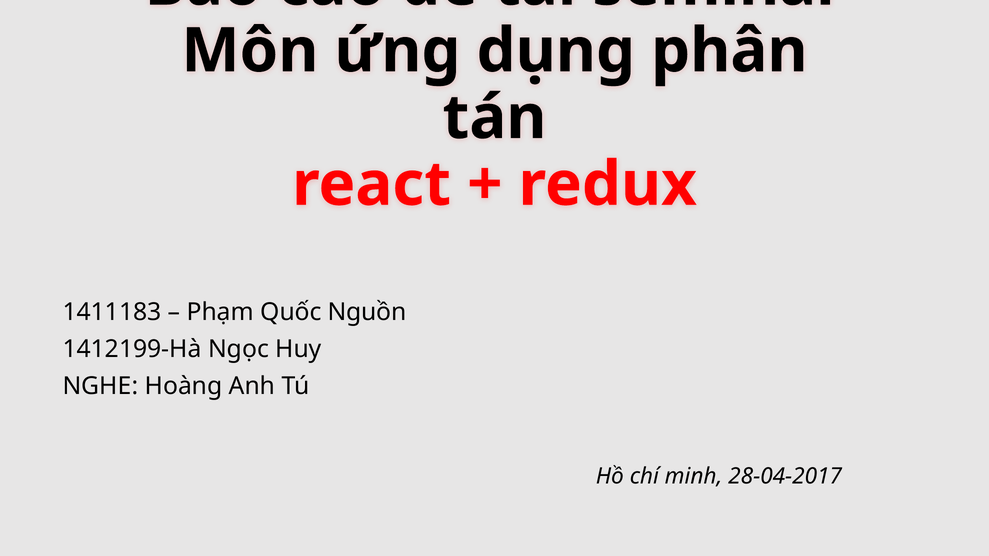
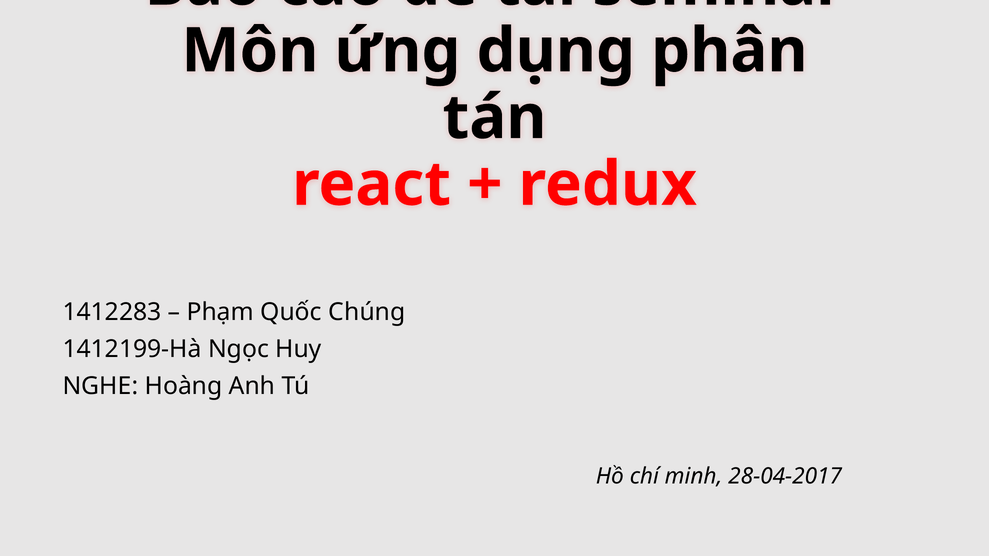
1411183: 1411183 -> 1412283
Nguồn: Nguồn -> Chúng
